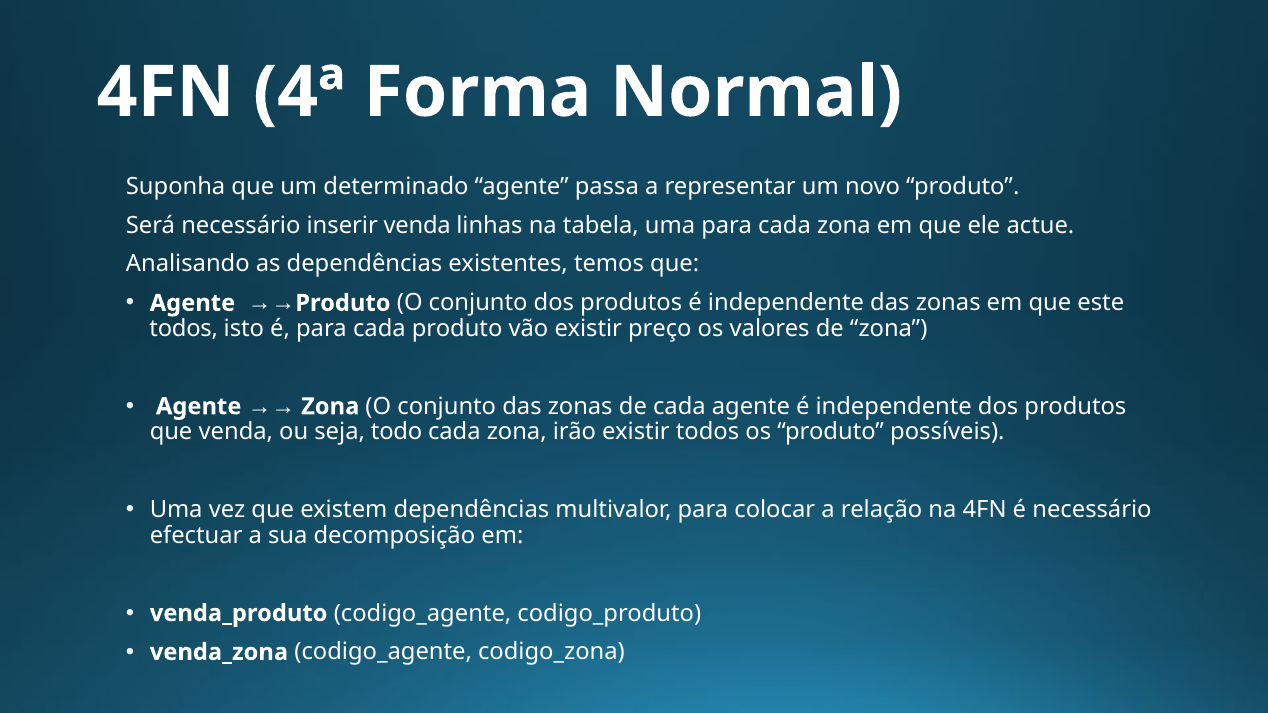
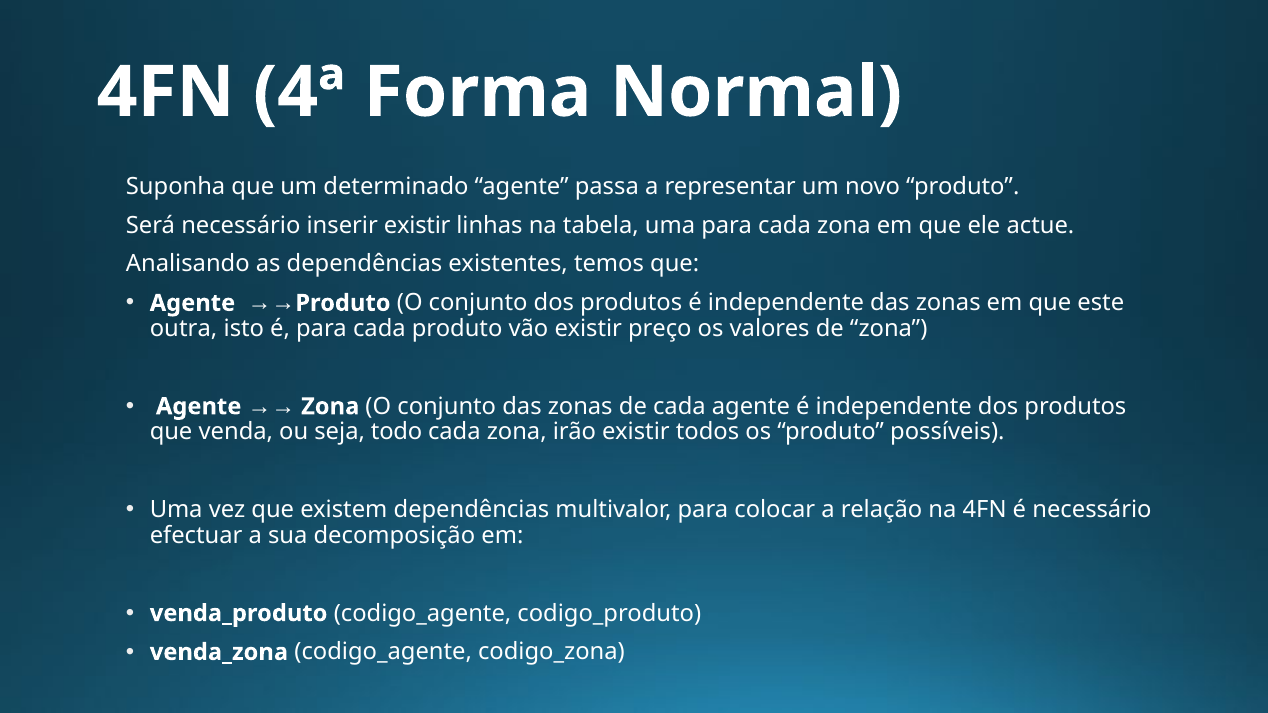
inserir venda: venda -> existir
todos at (184, 329): todos -> outra
